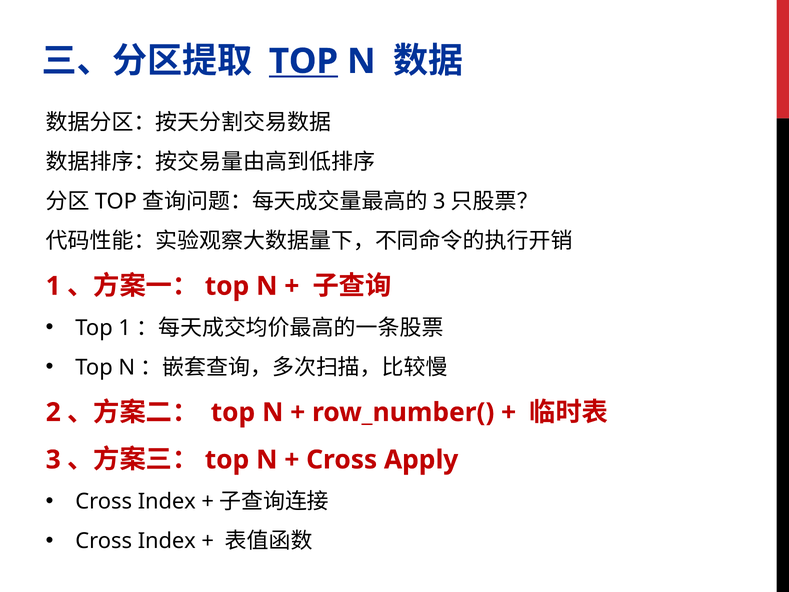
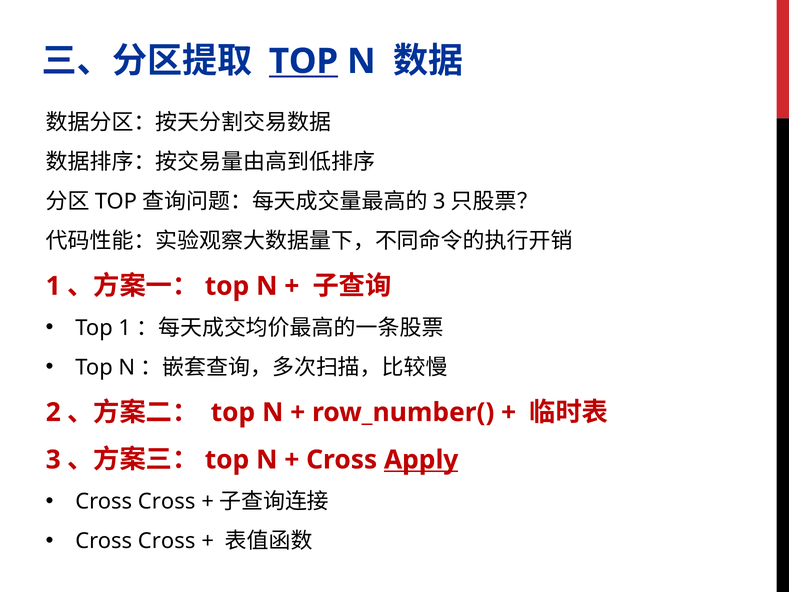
Apply underline: none -> present
Index at (167, 501): Index -> Cross
Index at (167, 541): Index -> Cross
